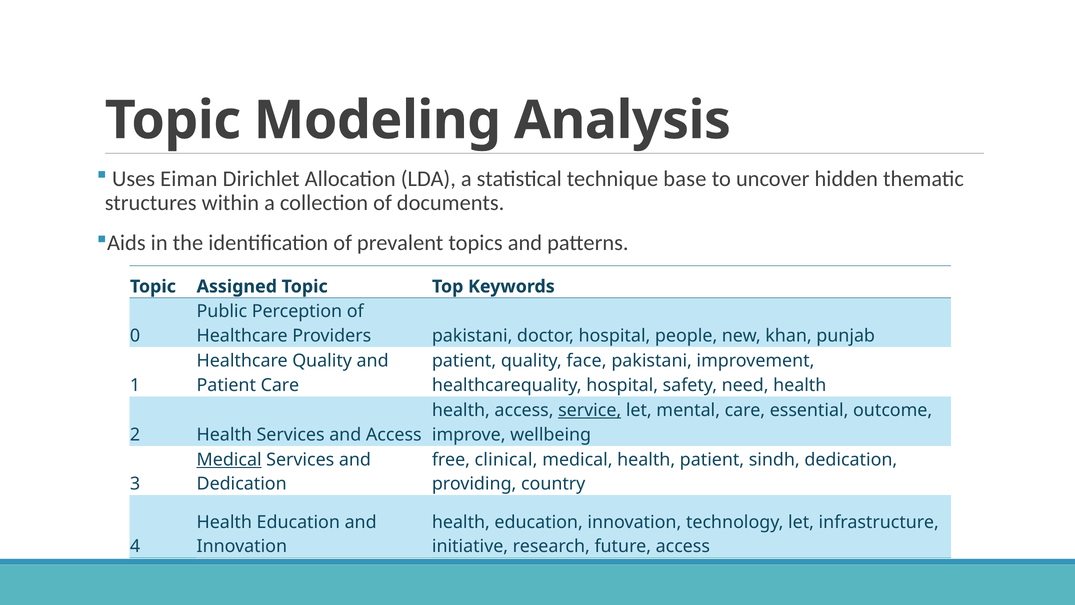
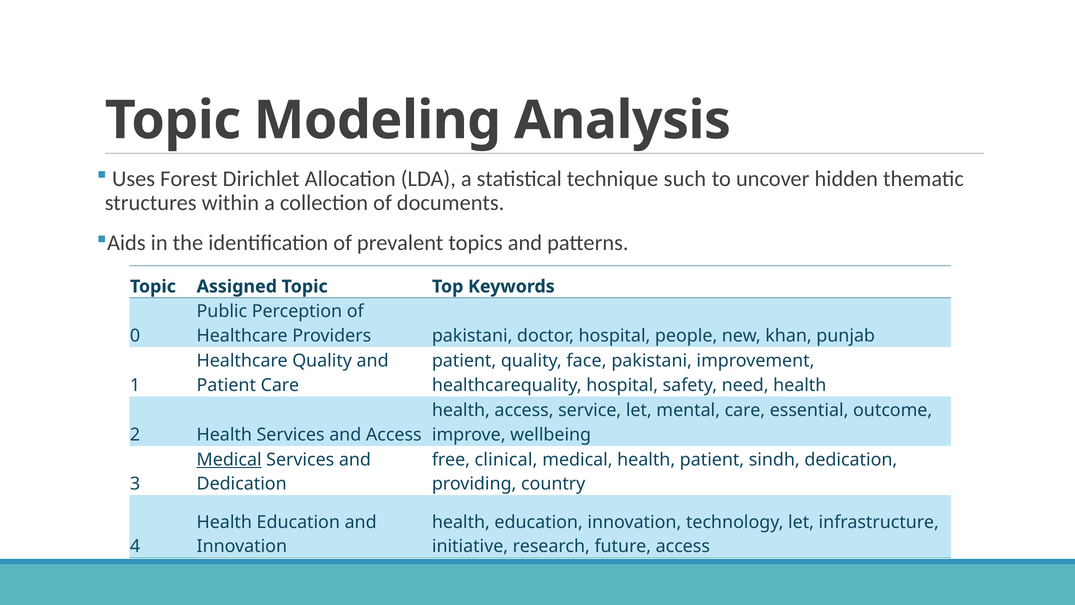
Eiman: Eiman -> Forest
base: base -> such
service underline: present -> none
